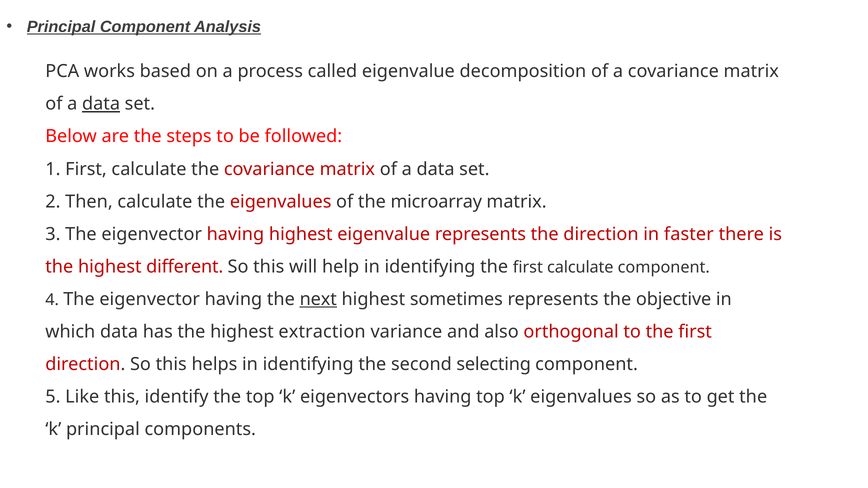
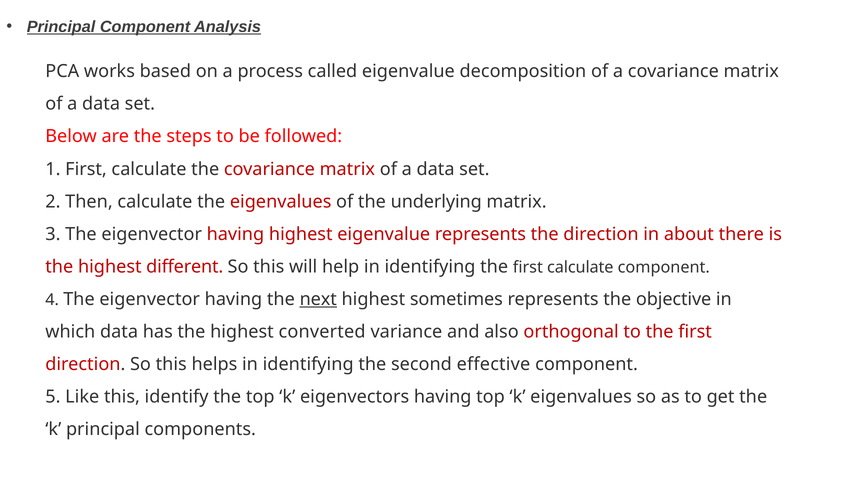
data at (101, 104) underline: present -> none
microarray: microarray -> underlying
faster: faster -> about
extraction: extraction -> converted
selecting: selecting -> effective
